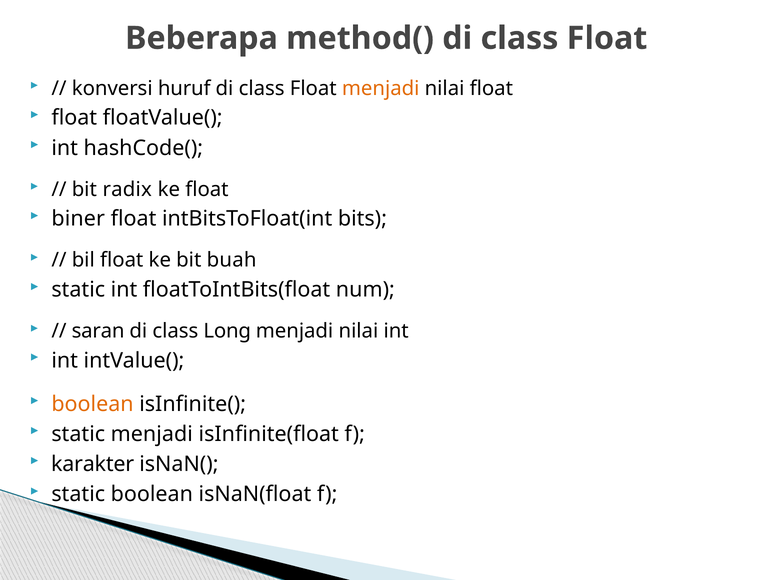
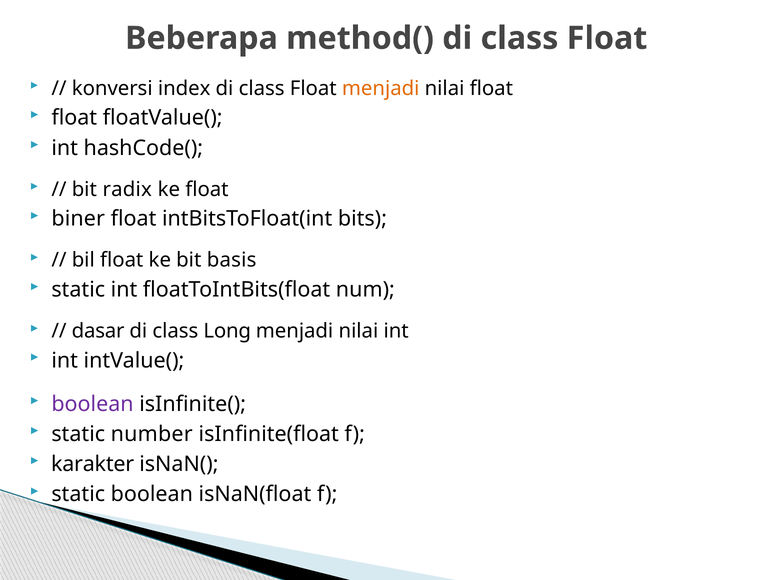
huruf: huruf -> index
buah: buah -> basis
saran: saran -> dasar
boolean at (93, 404) colour: orange -> purple
static menjadi: menjadi -> number
